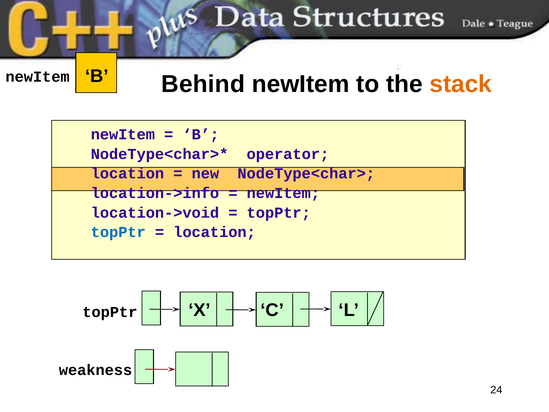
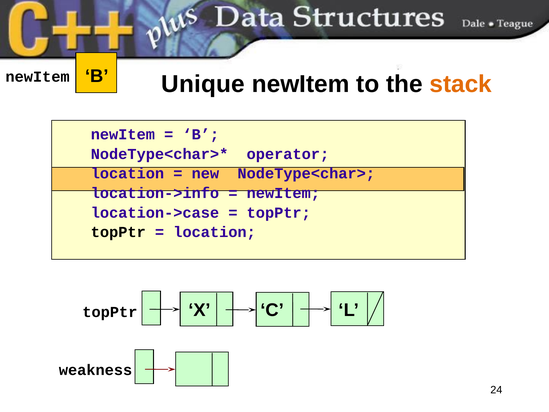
Behind: Behind -> Unique
location->void: location->void -> location->case
topPtr at (118, 232) colour: blue -> black
